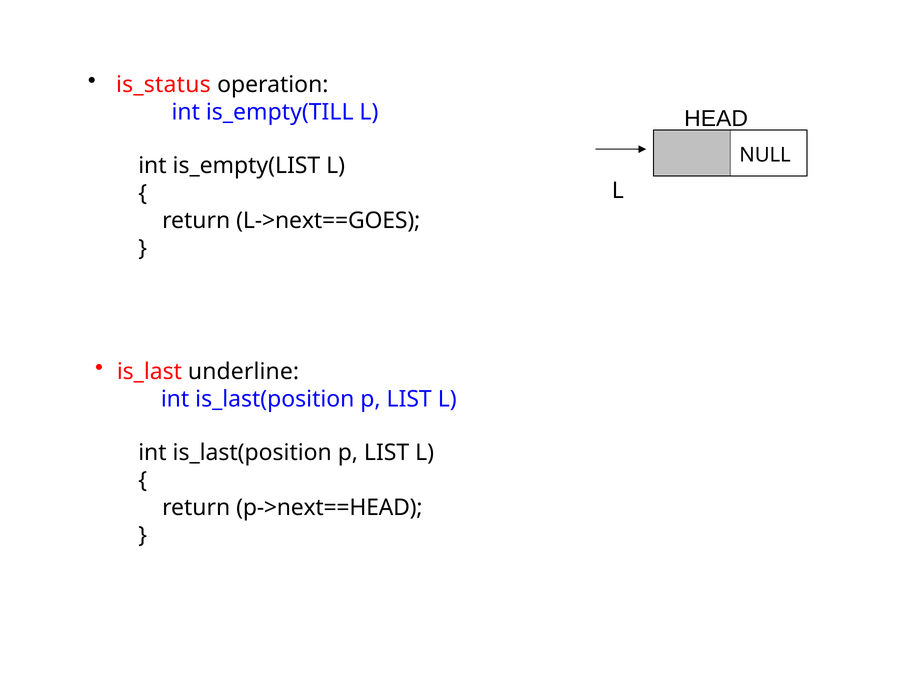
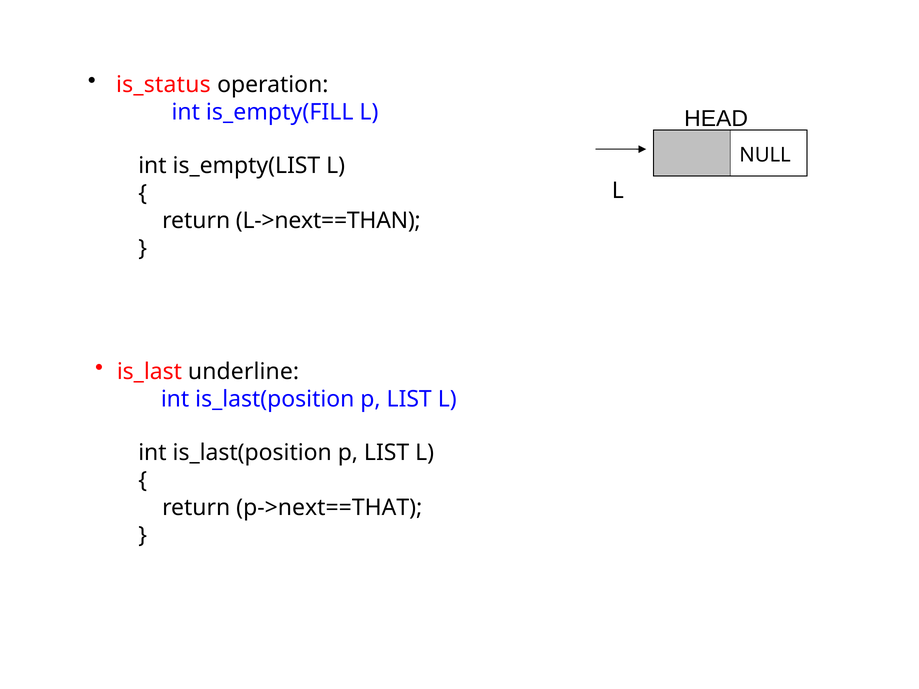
is_empty(TILL: is_empty(TILL -> is_empty(FILL
L->next==GOES: L->next==GOES -> L->next==THAN
p->next==HEAD: p->next==HEAD -> p->next==THAT
